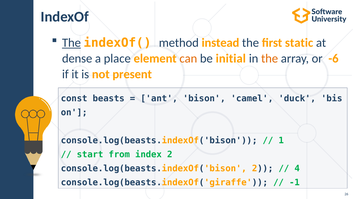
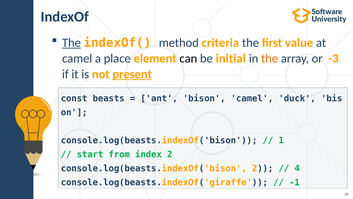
instead: instead -> criteria
static: static -> value
dense at (77, 58): dense -> camel
can colour: orange -> black
-6: -6 -> -3
present underline: none -> present
